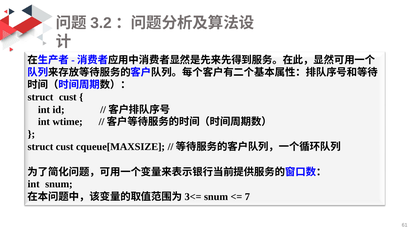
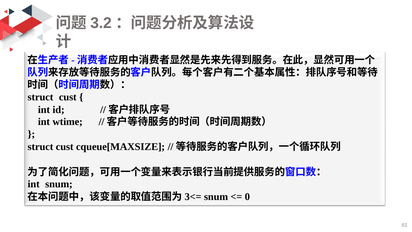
7: 7 -> 0
